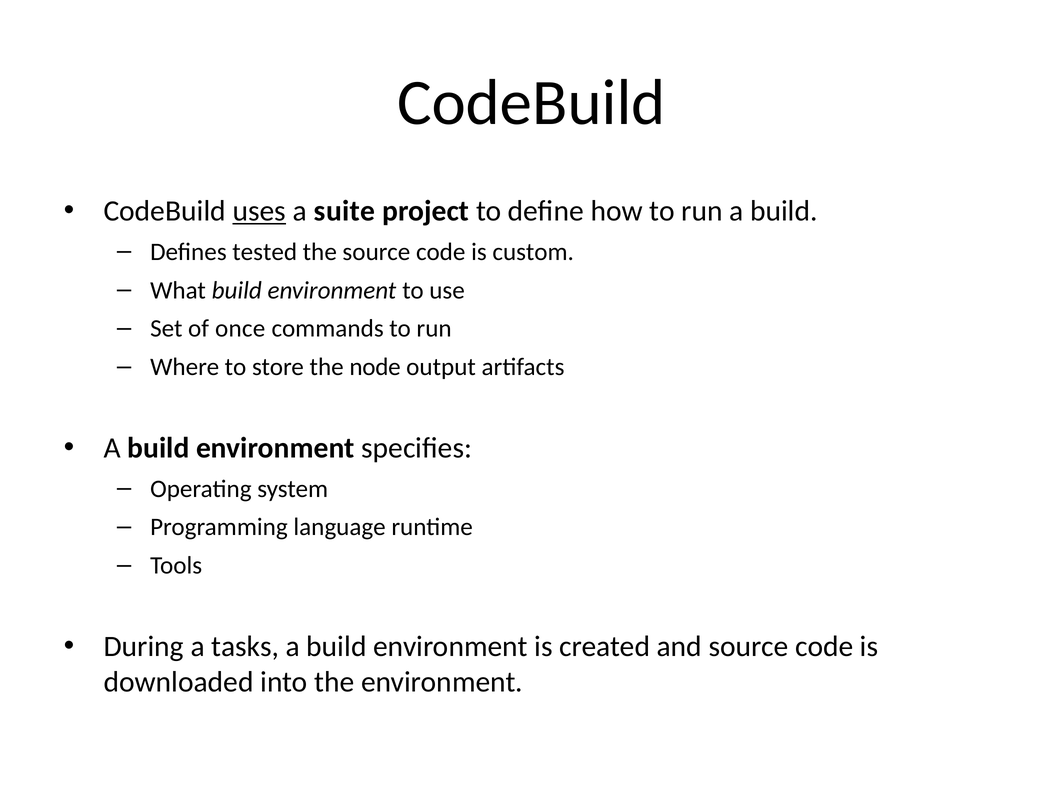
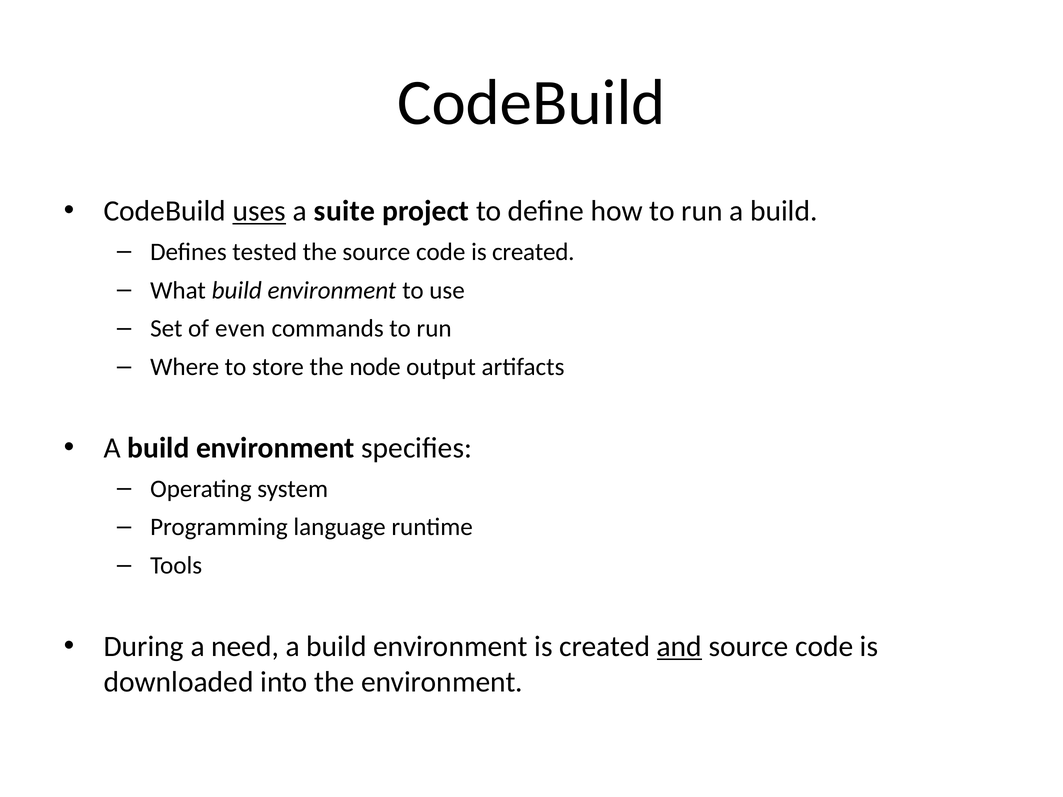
code is custom: custom -> created
once: once -> even
tasks: tasks -> need
and underline: none -> present
